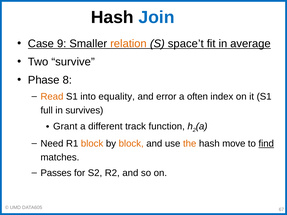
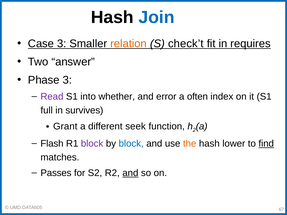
Case 9: 9 -> 3
space’t: space’t -> check’t
average: average -> requires
survive: survive -> answer
Phase 8: 8 -> 3
Read colour: orange -> purple
equality: equality -> whether
track: track -> seek
Need: Need -> Flash
block at (92, 144) colour: orange -> purple
block at (131, 144) colour: orange -> blue
move: move -> lower
and at (130, 173) underline: none -> present
